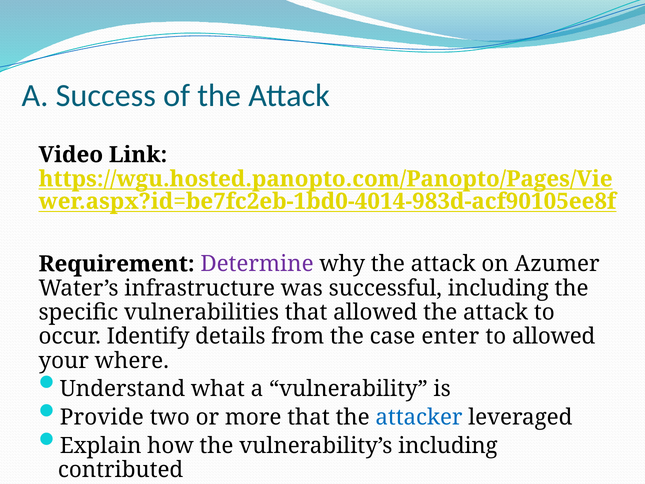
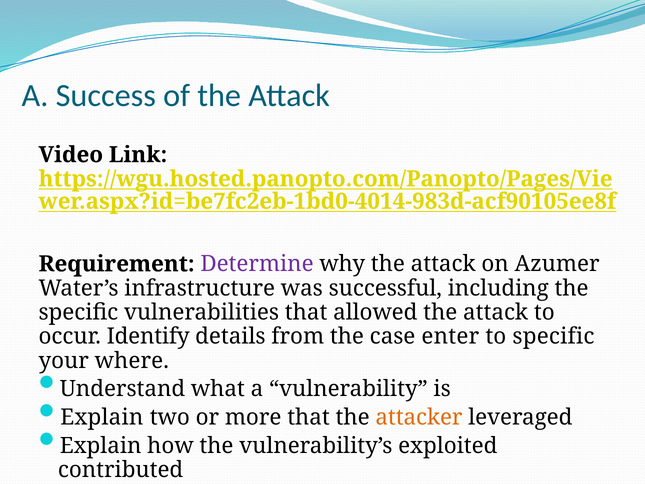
to allowed: allowed -> specific
Provide at (102, 417): Provide -> Explain
attacker colour: blue -> orange
vulnerability’s including: including -> exploited
